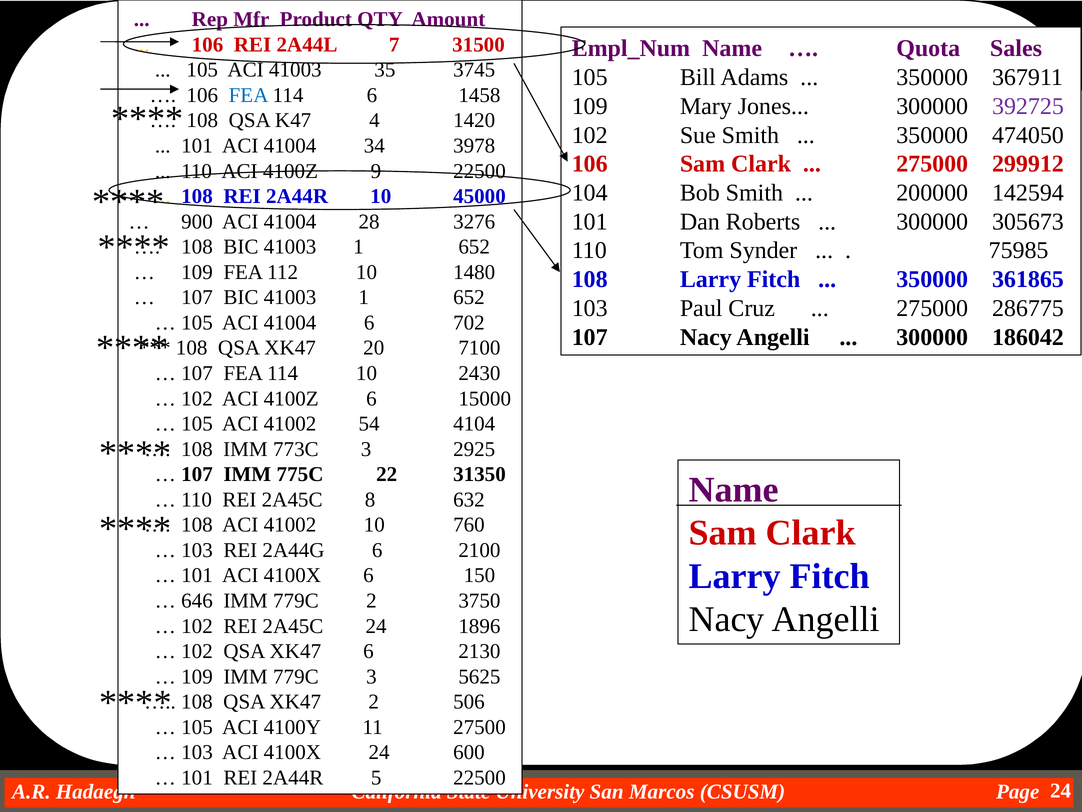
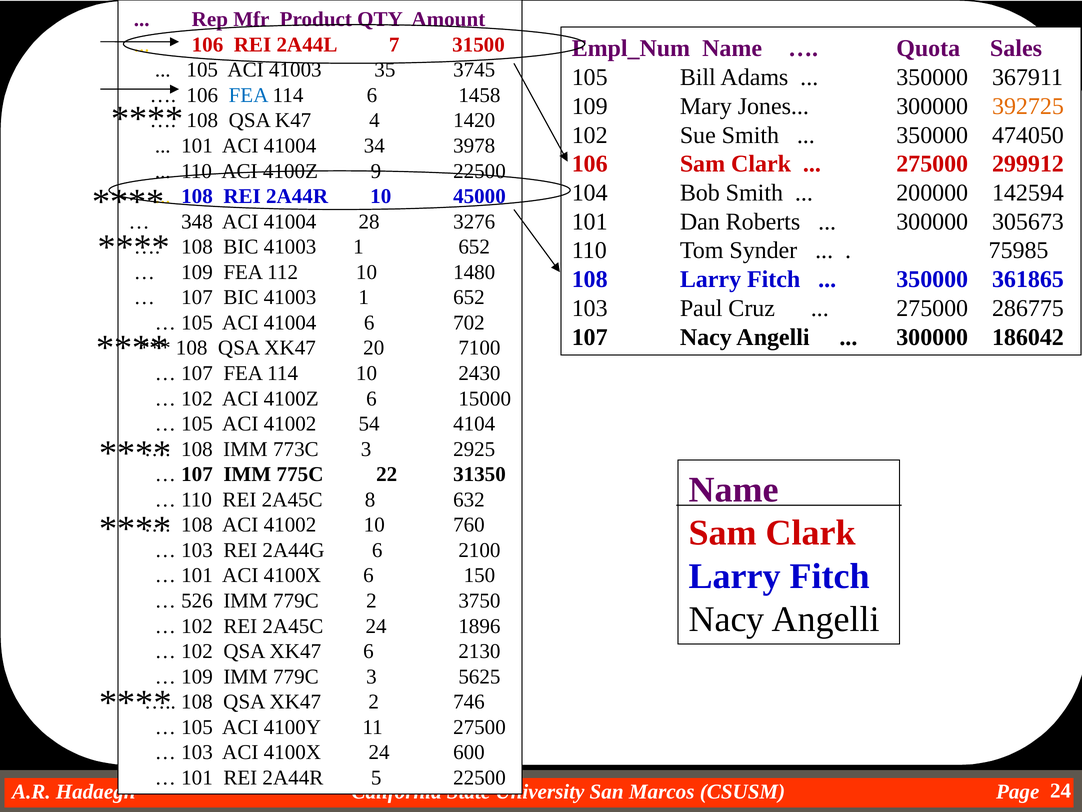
392725 colour: purple -> orange
900: 900 -> 348
646: 646 -> 526
506: 506 -> 746
